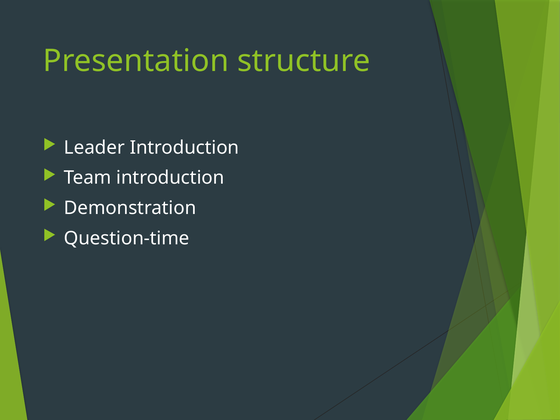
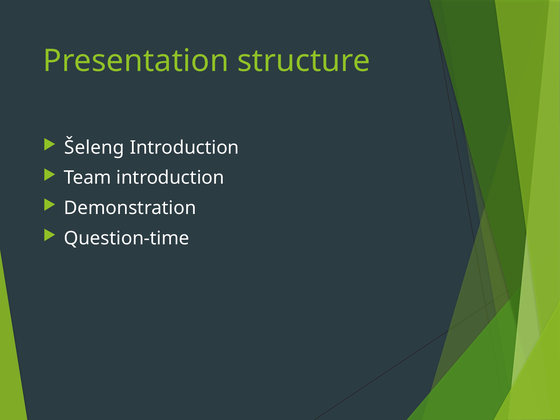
Leader: Leader -> Šeleng
